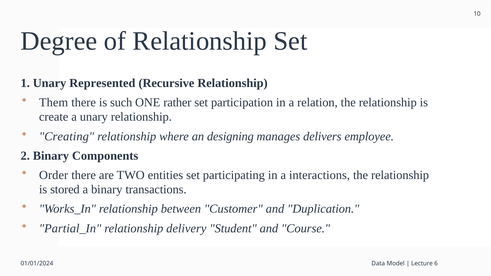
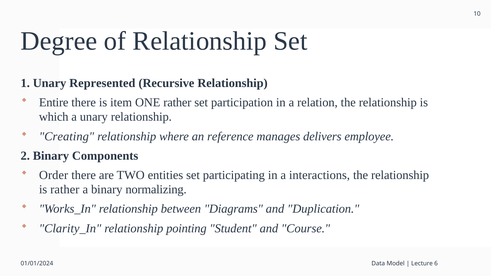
Them: Them -> Entire
such: such -> item
create: create -> which
designing: designing -> reference
is stored: stored -> rather
transactions: transactions -> normalizing
Customer: Customer -> Diagrams
Partial_In: Partial_In -> Clarity_In
delivery: delivery -> pointing
